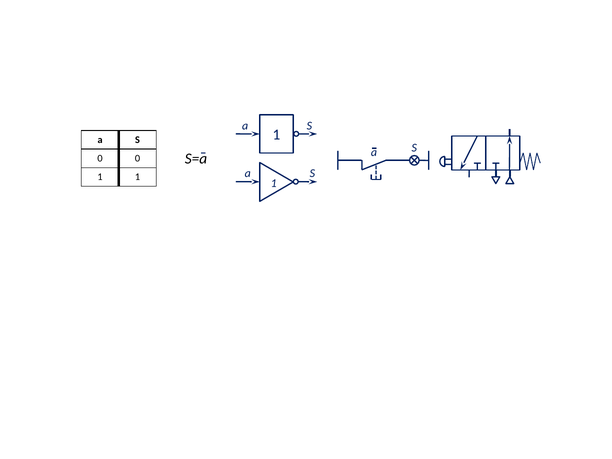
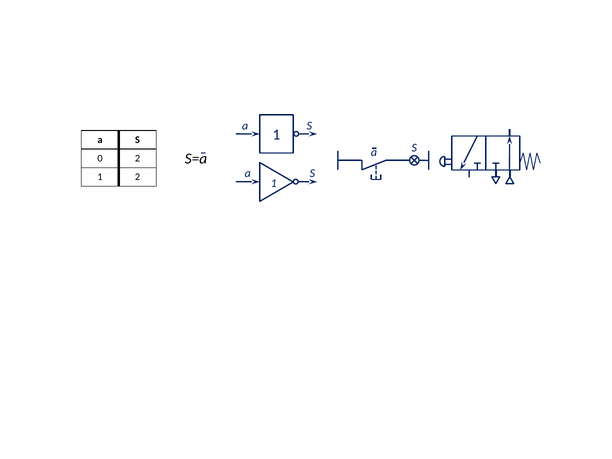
0 0: 0 -> 2
1 1: 1 -> 2
